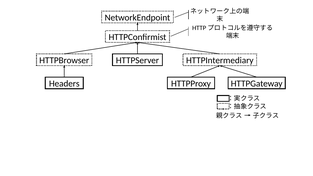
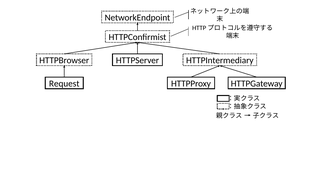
Headers: Headers -> Request
